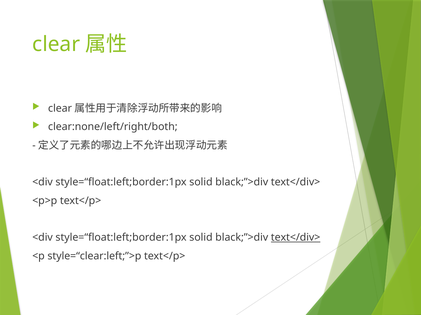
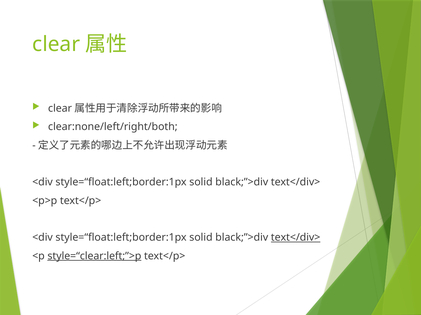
style=“clear:left;”>p underline: none -> present
